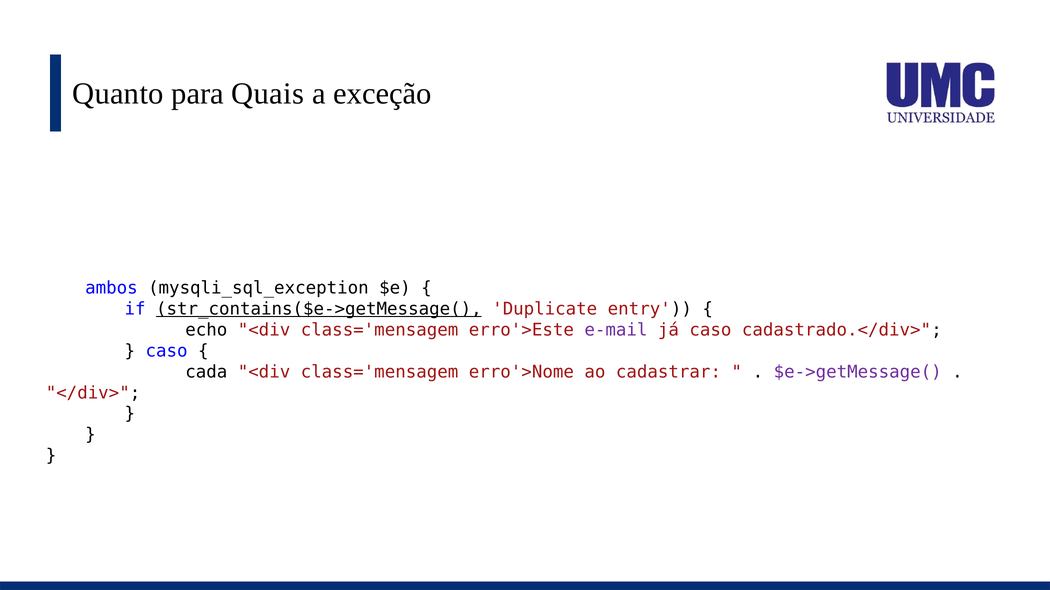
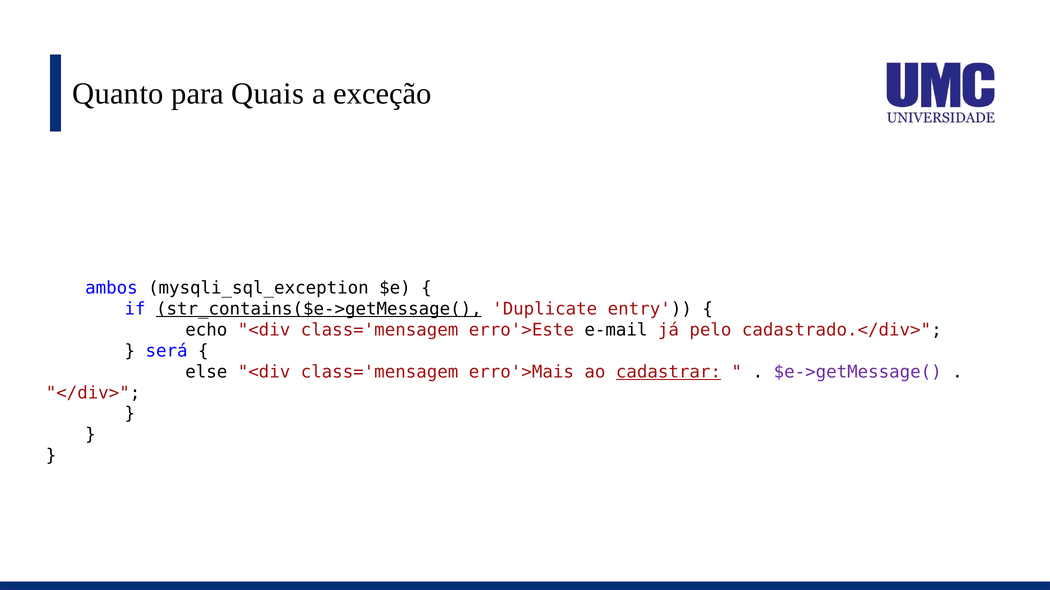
e-mail colour: purple -> black
já caso: caso -> pelo
caso at (167, 351): caso -> será
cada: cada -> else
erro'>Nome: erro'>Nome -> erro'>Mais
cadastrar underline: none -> present
